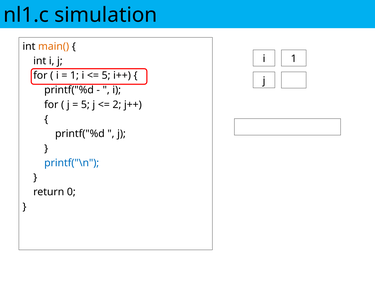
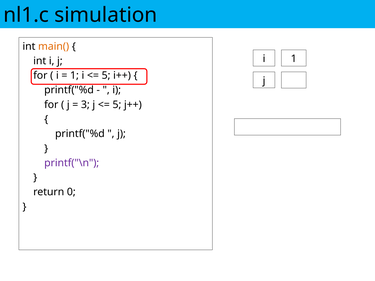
5 at (85, 105): 5 -> 3
2 at (117, 105): 2 -> 5
printf("\n colour: blue -> purple
